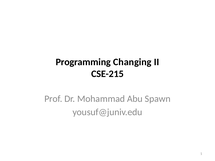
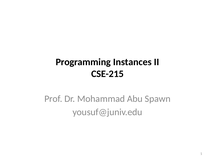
Changing: Changing -> Instances
